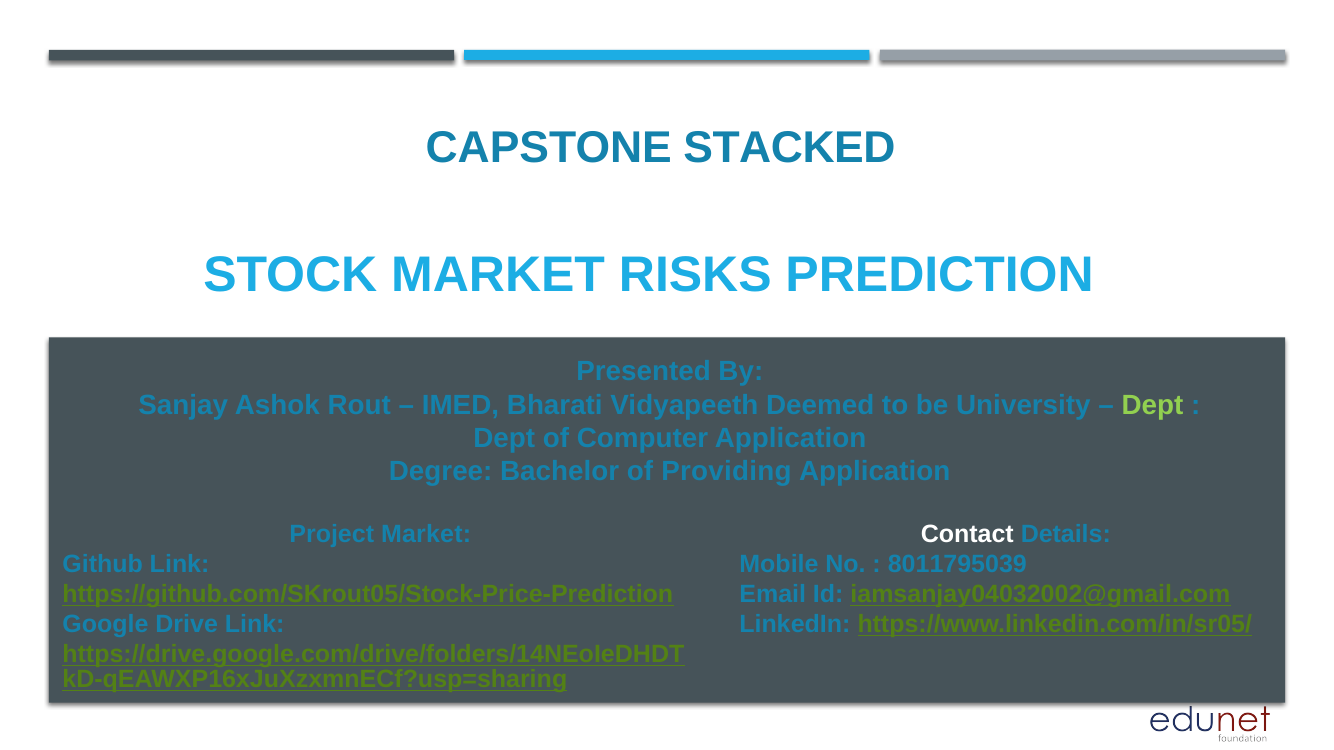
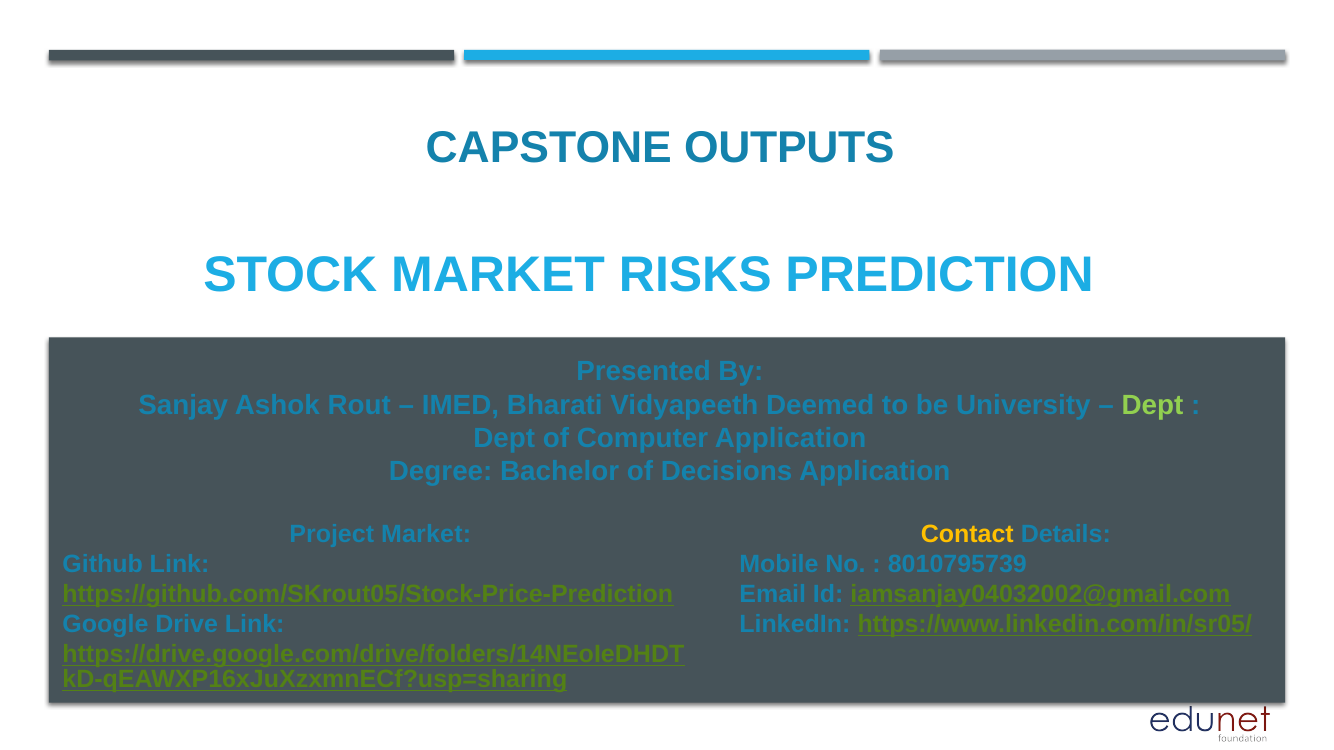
STACKED: STACKED -> OUTPUTS
Providing: Providing -> Decisions
Contact colour: white -> yellow
8011795039: 8011795039 -> 8010795739
